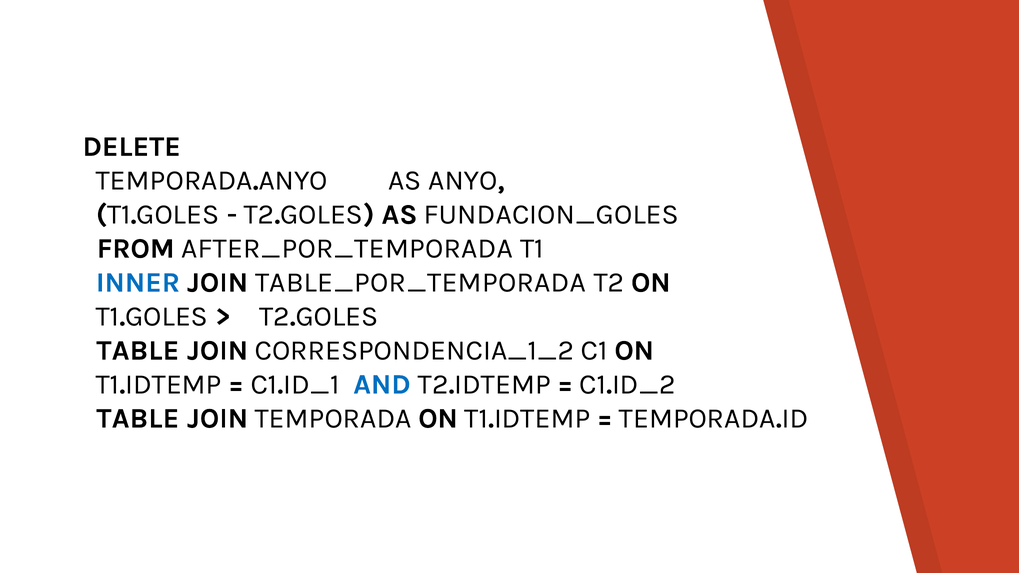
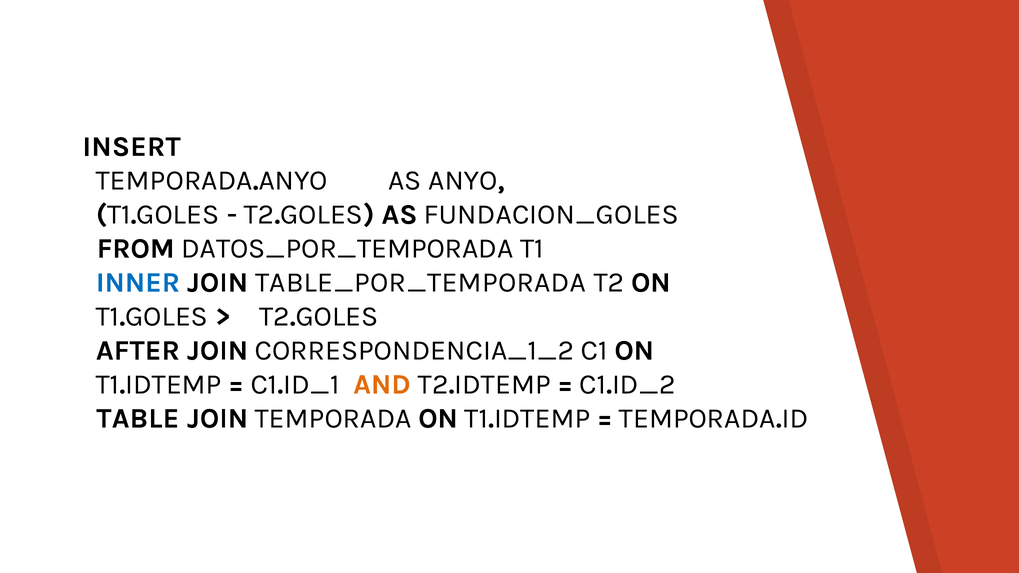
DELETE: DELETE -> INSERT
AFTER_POR_TEMPORADA: AFTER_POR_TEMPORADA -> DATOS_POR_TEMPORADA
TABLE at (138, 350): TABLE -> AFTER
AND colour: blue -> orange
